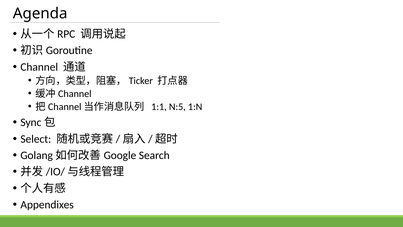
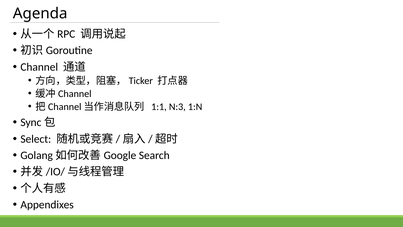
N:5: N:5 -> N:3
